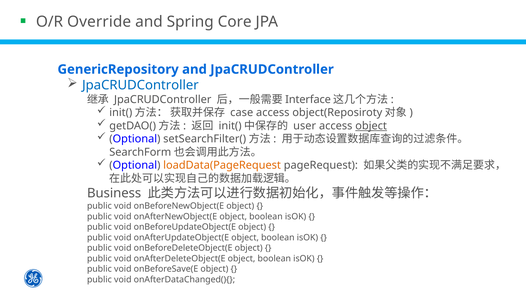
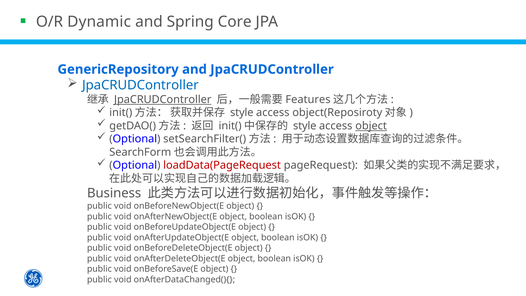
Override: Override -> Dynamic
JpaCRUDController at (163, 99) underline: none -> present
Interface: Interface -> Features
case at (242, 113): case -> style
user at (305, 126): user -> style
loadData(PageRequest colour: orange -> red
